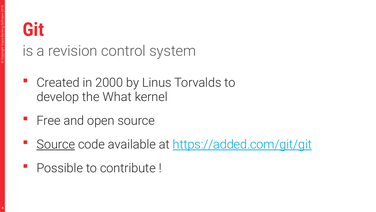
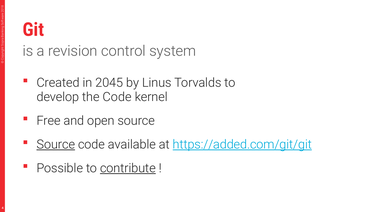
2000: 2000 -> 2045
the What: What -> Code
contribute underline: none -> present
